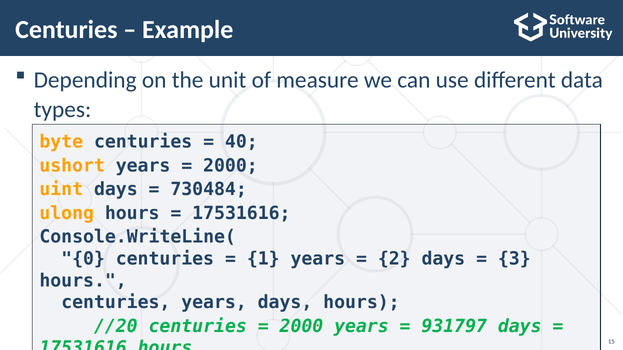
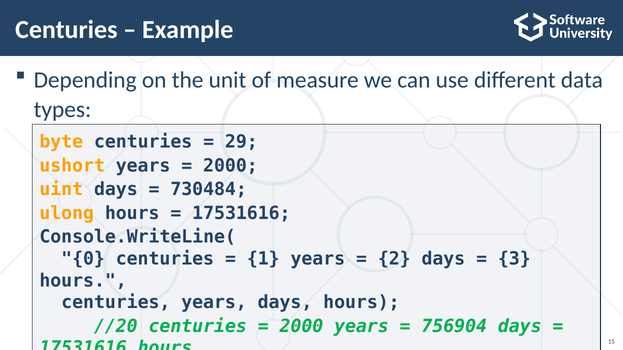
40: 40 -> 29
931797: 931797 -> 756904
